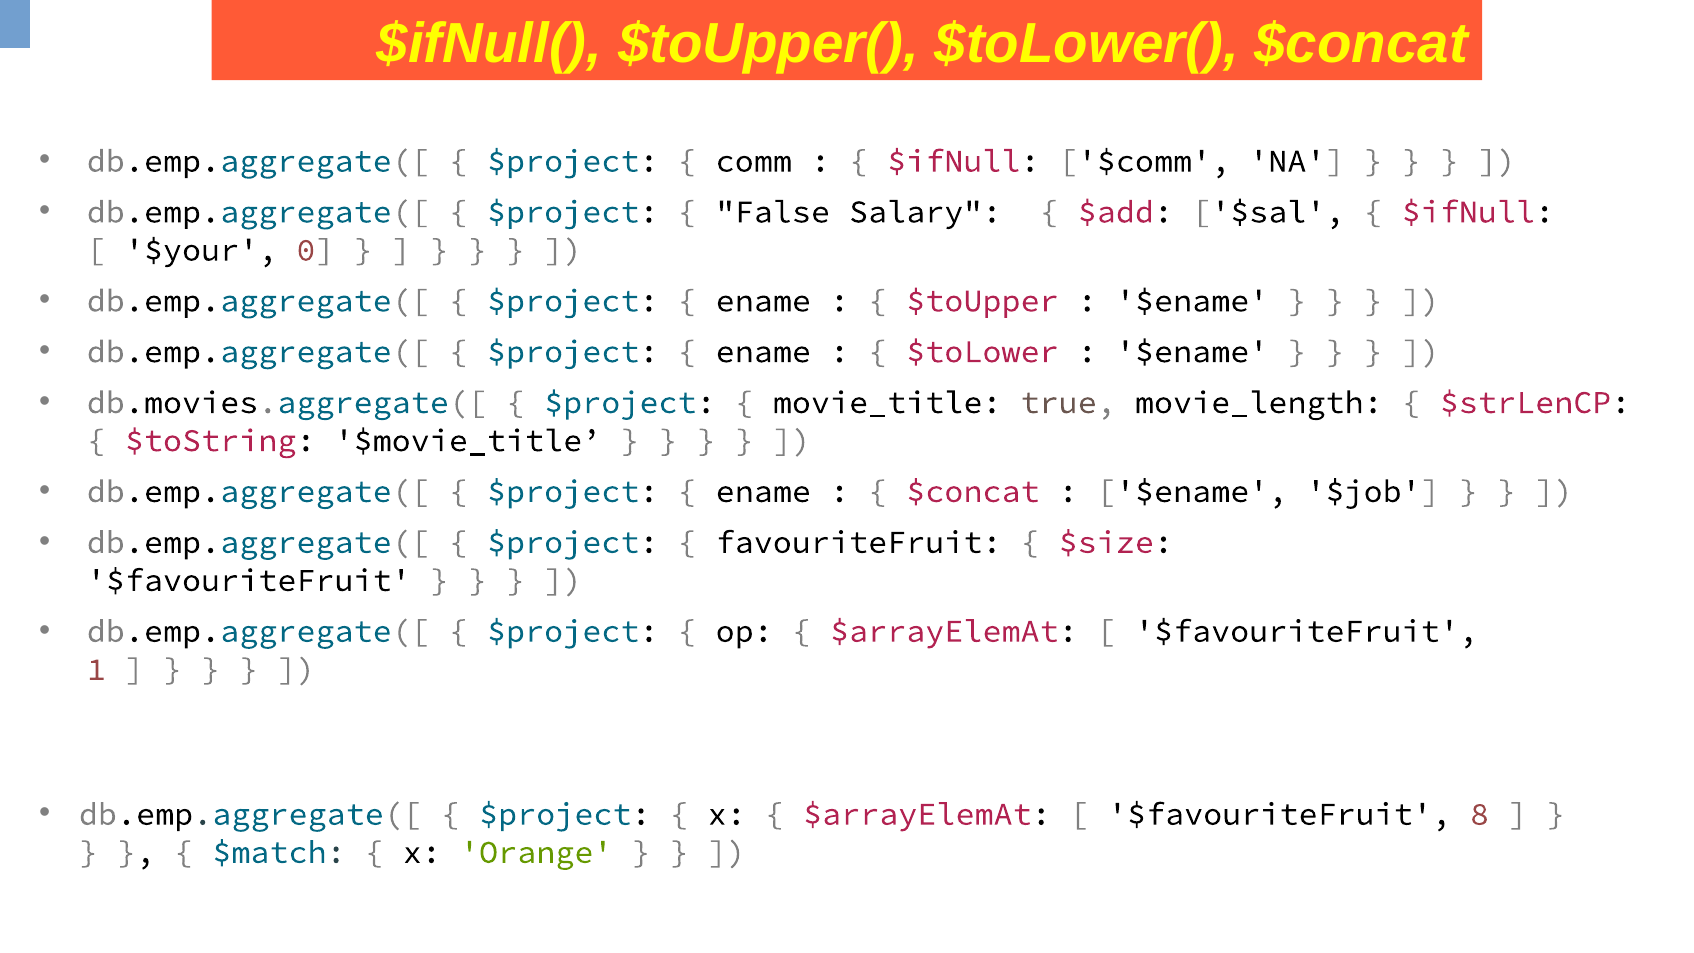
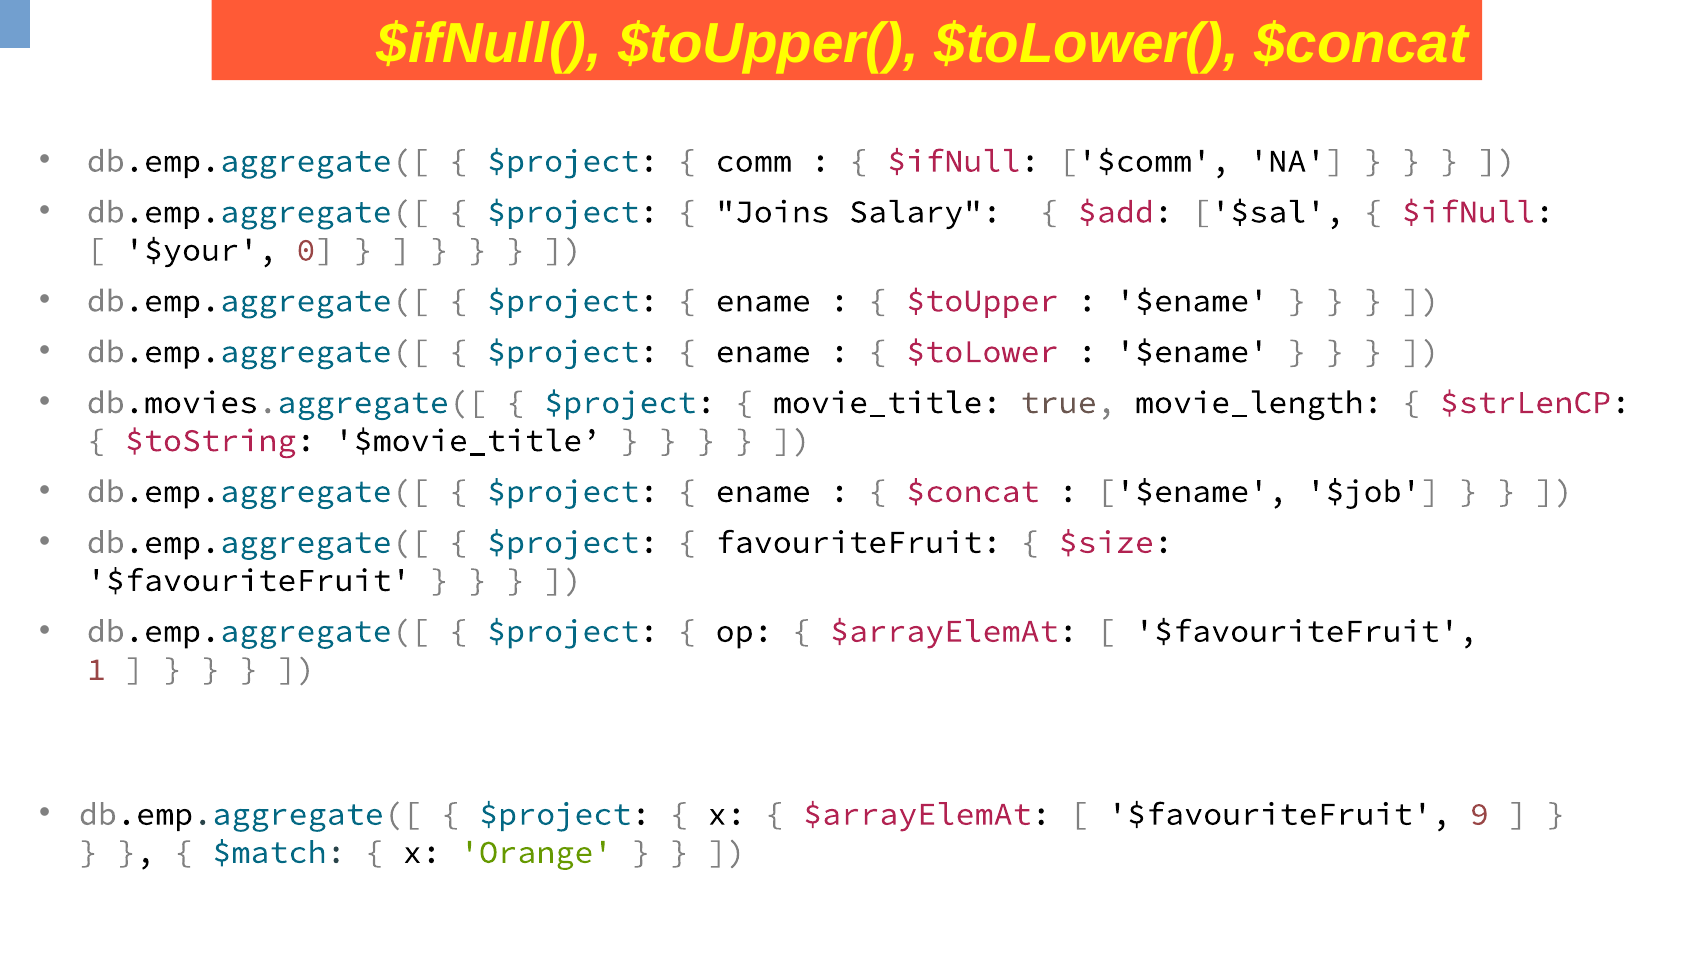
False: False -> Joins
8: 8 -> 9
